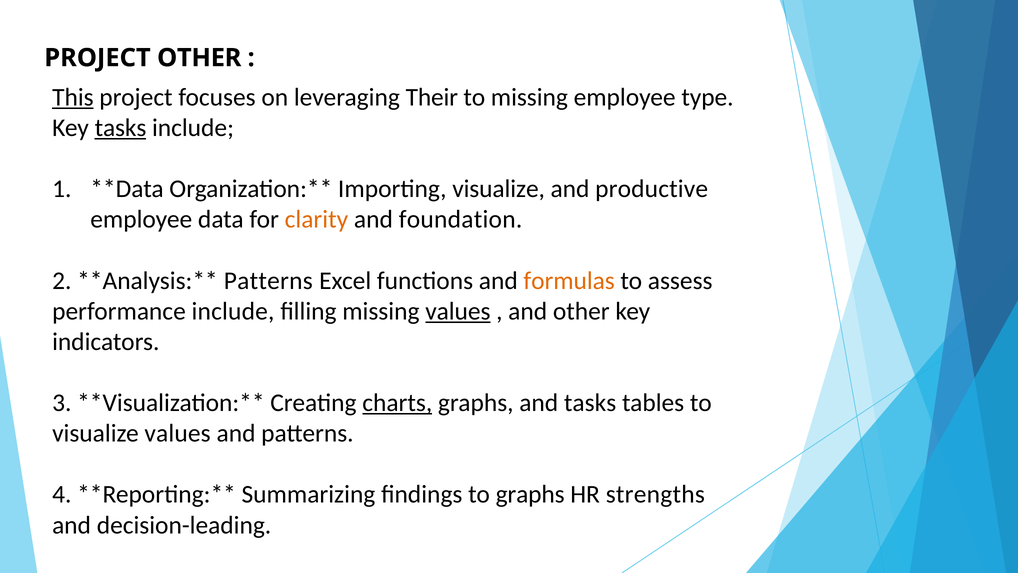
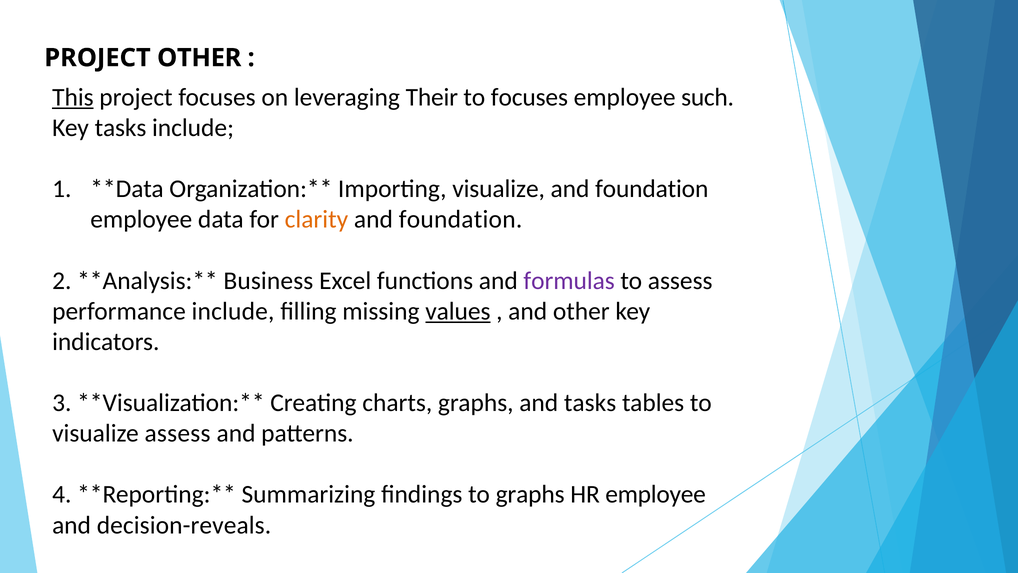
to missing: missing -> focuses
type: type -> such
tasks at (121, 128) underline: present -> none
productive at (652, 189): productive -> foundation
Patterns at (268, 280): Patterns -> Business
formulas colour: orange -> purple
charts underline: present -> none
visualize values: values -> assess
HR strengths: strengths -> employee
decision-leading: decision-leading -> decision-reveals
